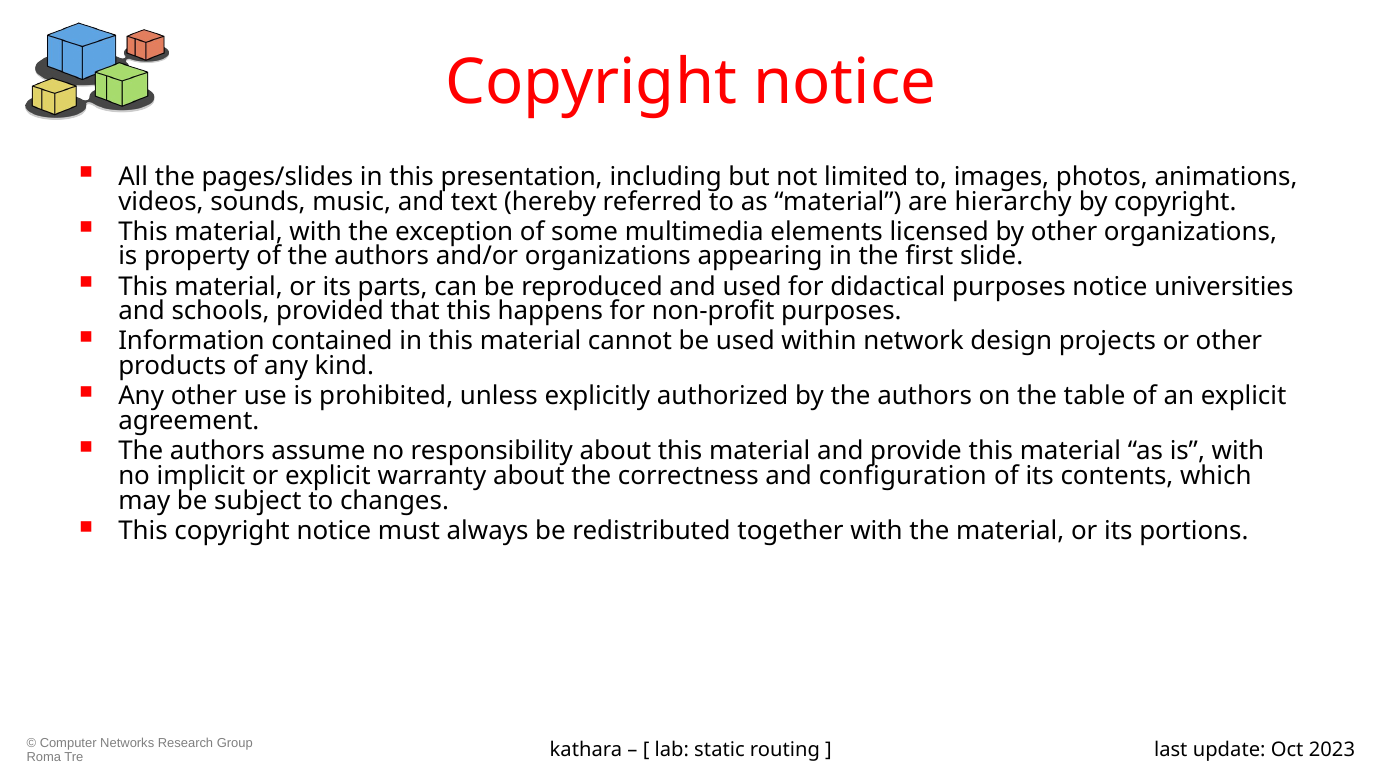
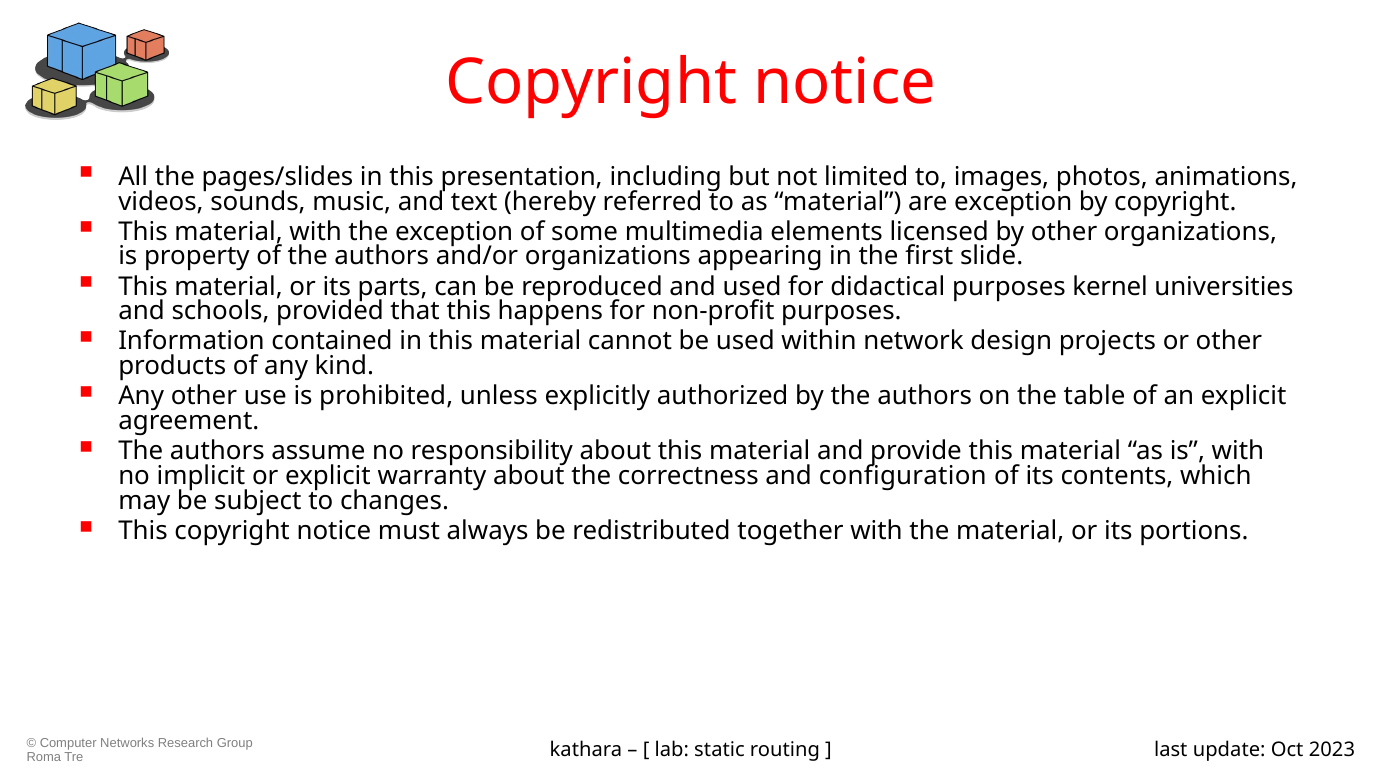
are hierarchy: hierarchy -> exception
purposes notice: notice -> kernel
